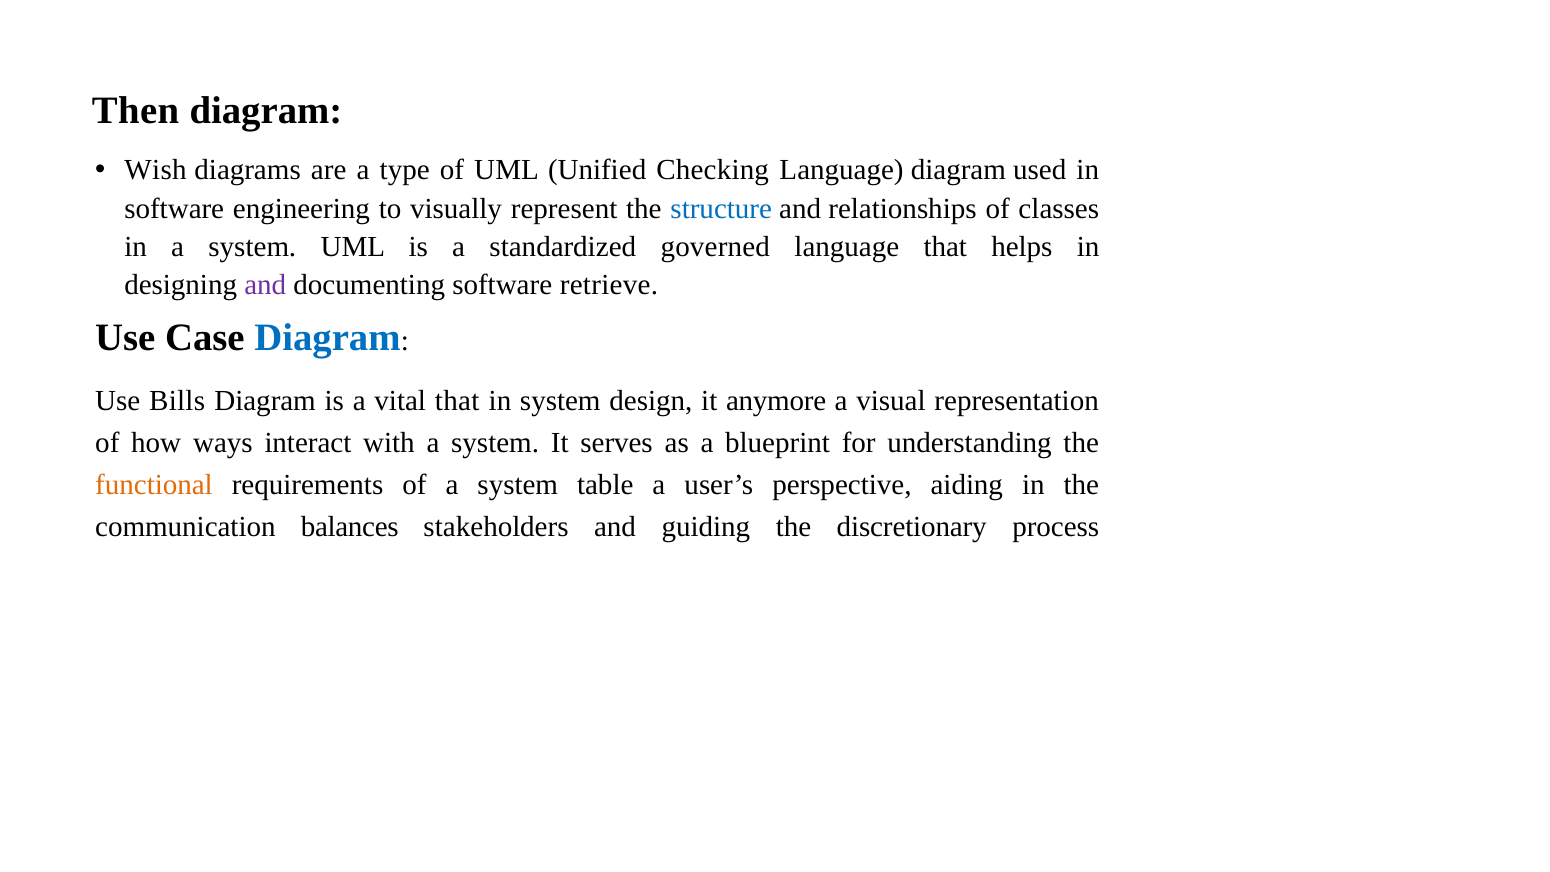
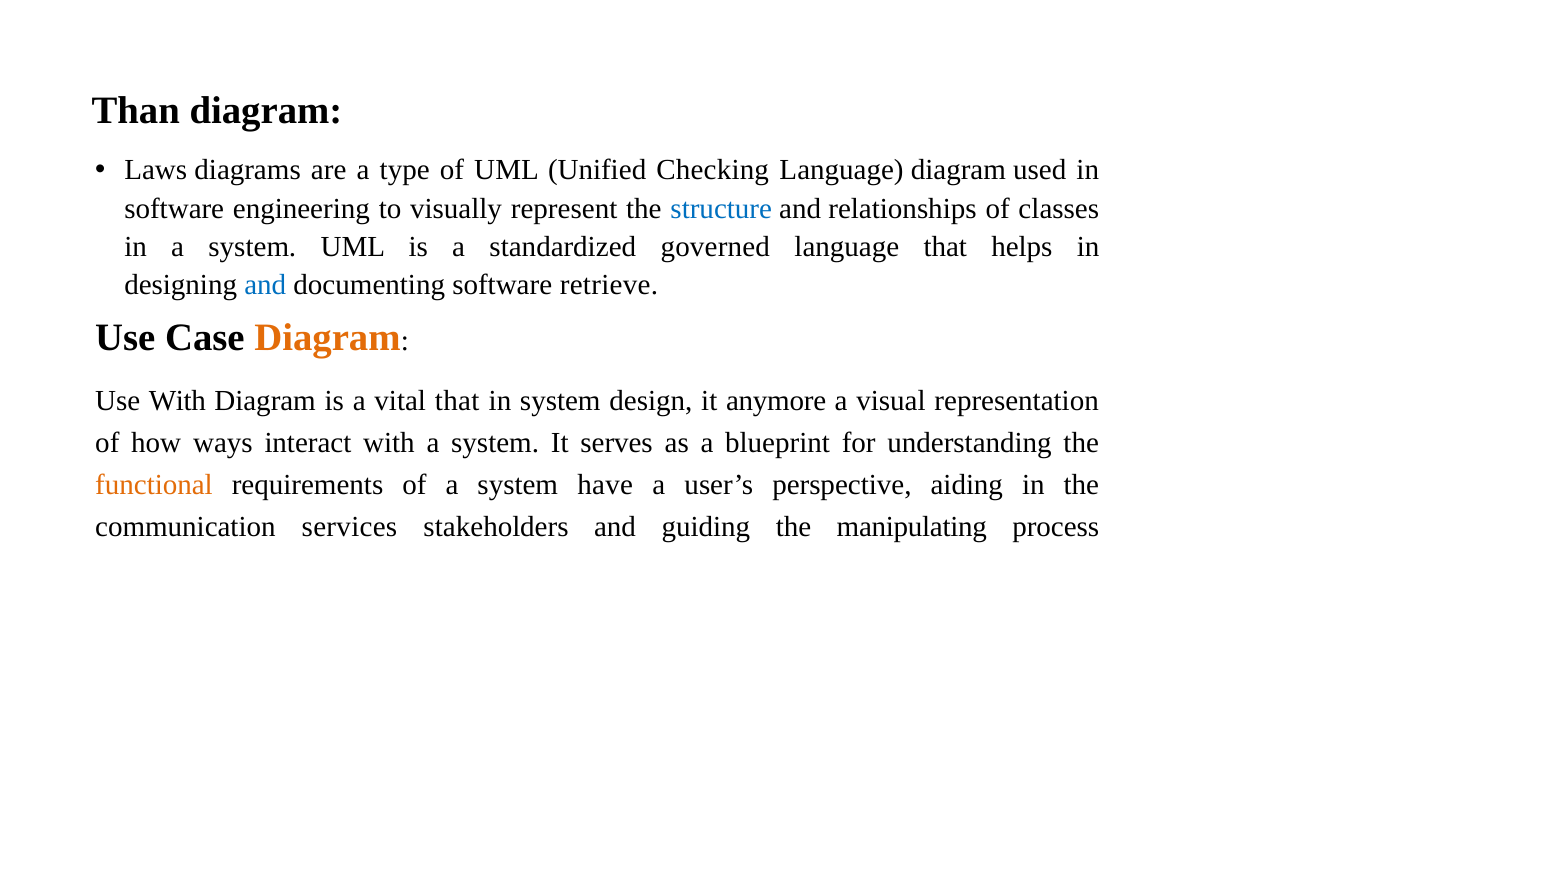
Then: Then -> Than
Wish: Wish -> Laws
and at (265, 285) colour: purple -> blue
Diagram at (327, 337) colour: blue -> orange
Use Bills: Bills -> With
table: table -> have
balances: balances -> services
discretionary: discretionary -> manipulating
